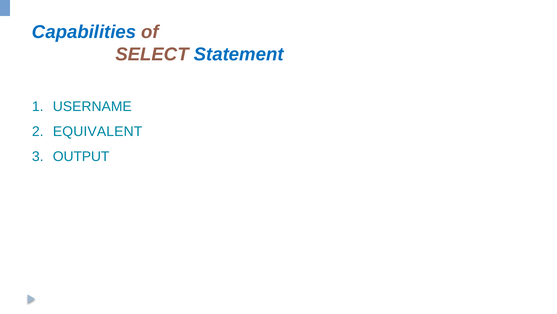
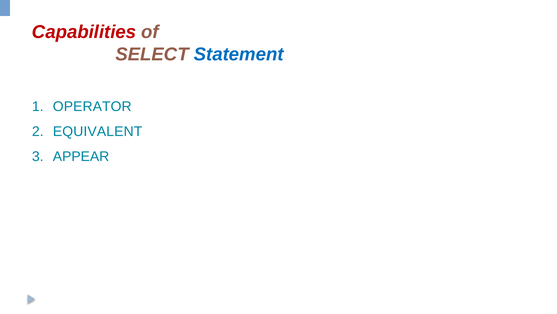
Capabilities colour: blue -> red
USERNAME: USERNAME -> OPERATOR
OUTPUT: OUTPUT -> APPEAR
